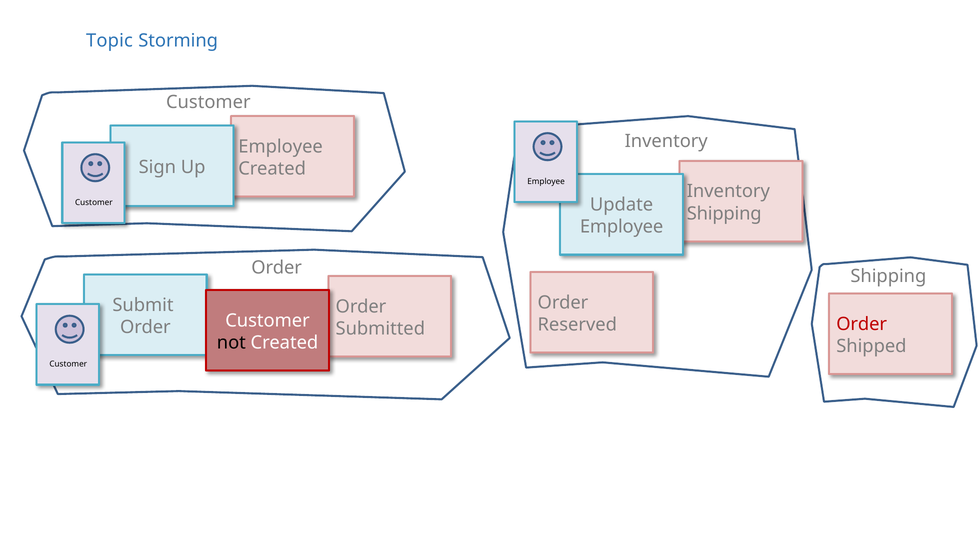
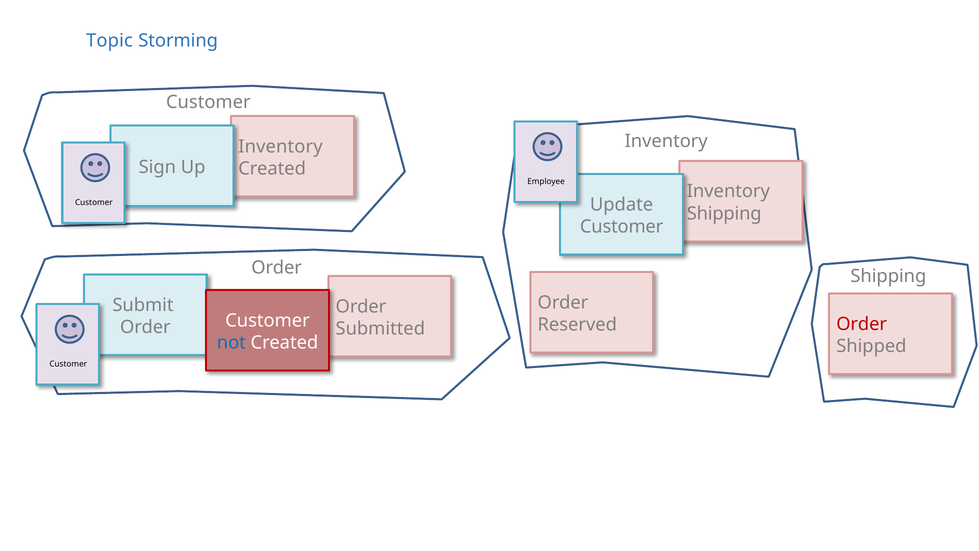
Employee at (281, 147): Employee -> Inventory
Employee at (622, 227): Employee -> Customer
not colour: black -> blue
